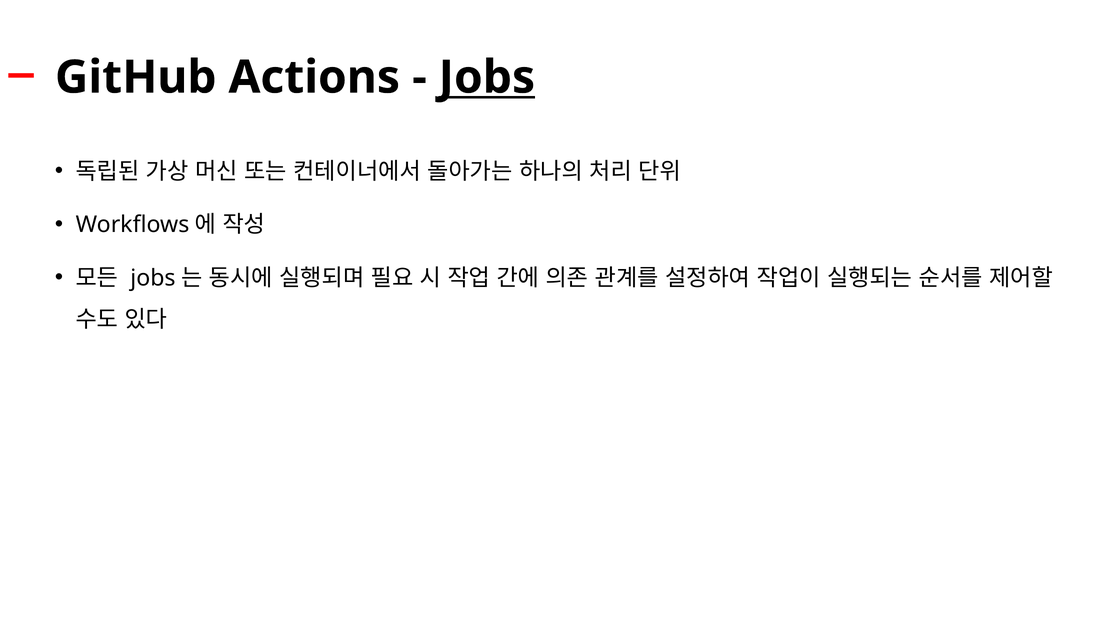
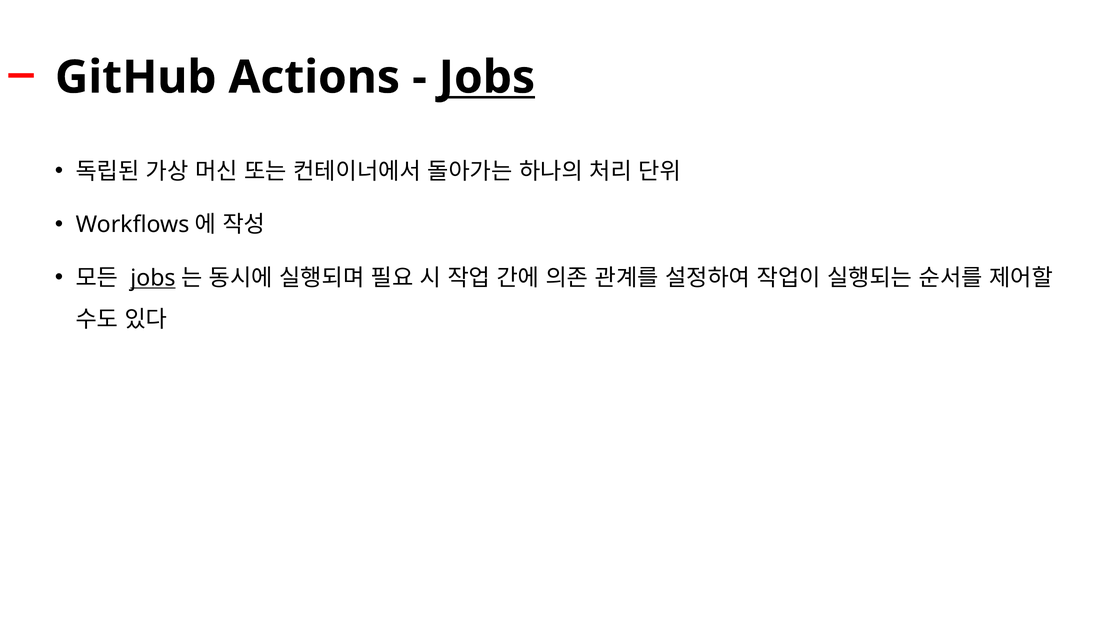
jobs at (153, 278) underline: none -> present
